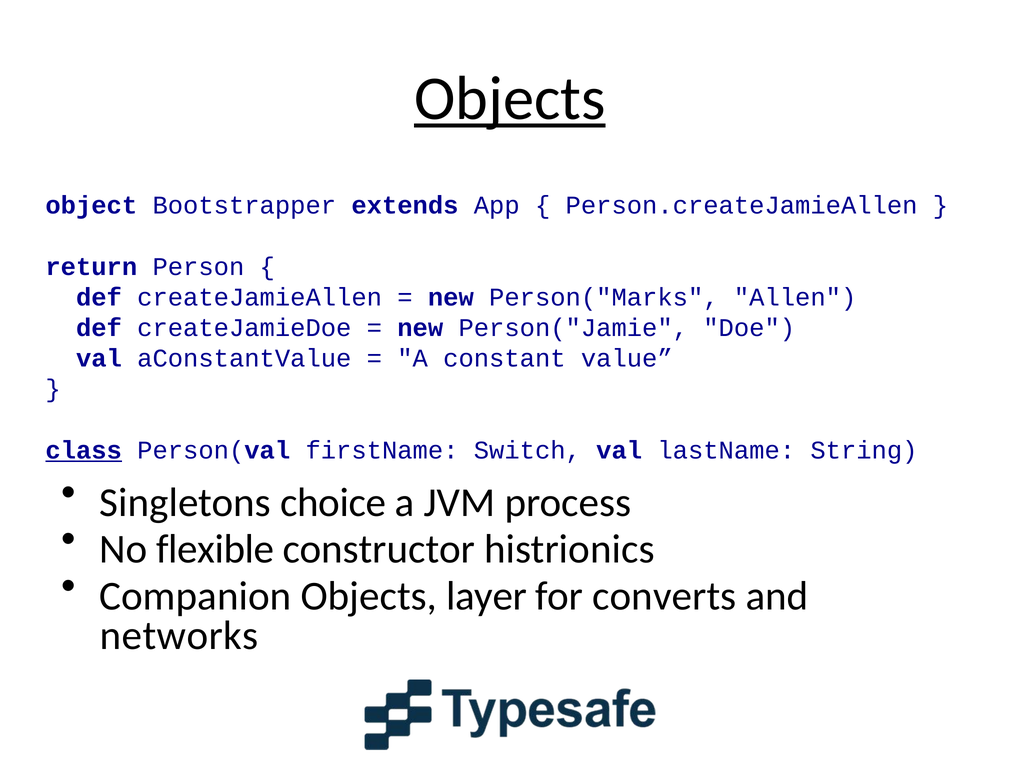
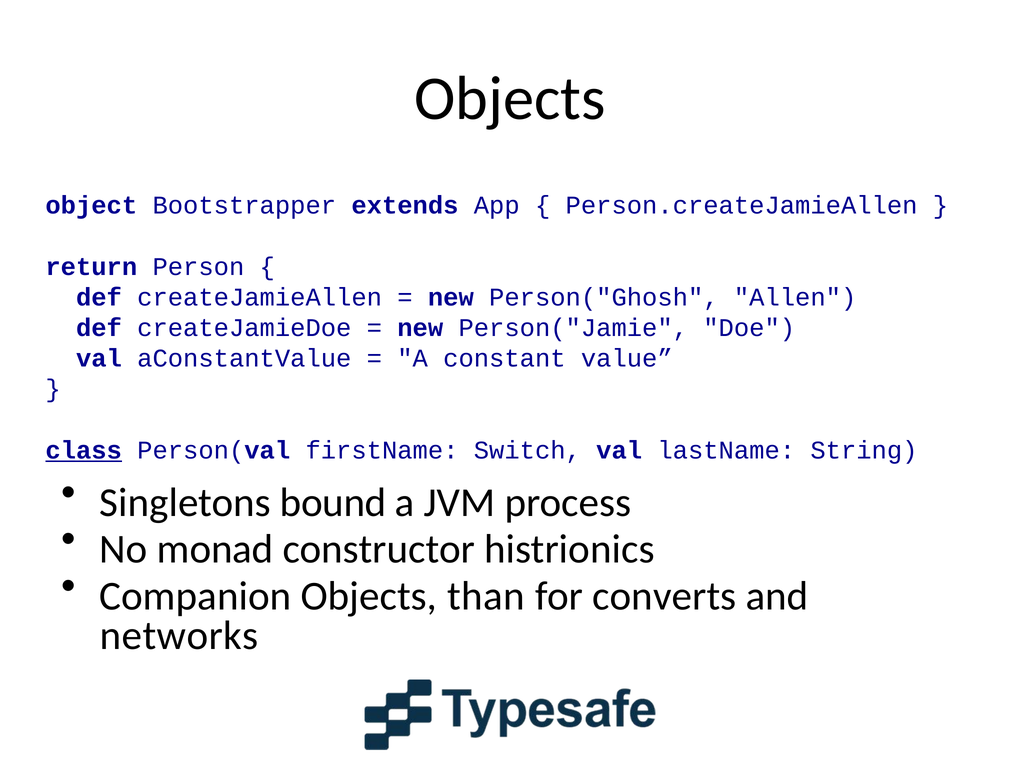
Objects at (510, 99) underline: present -> none
Person("Marks: Person("Marks -> Person("Ghosh
choice: choice -> bound
flexible: flexible -> monad
layer: layer -> than
